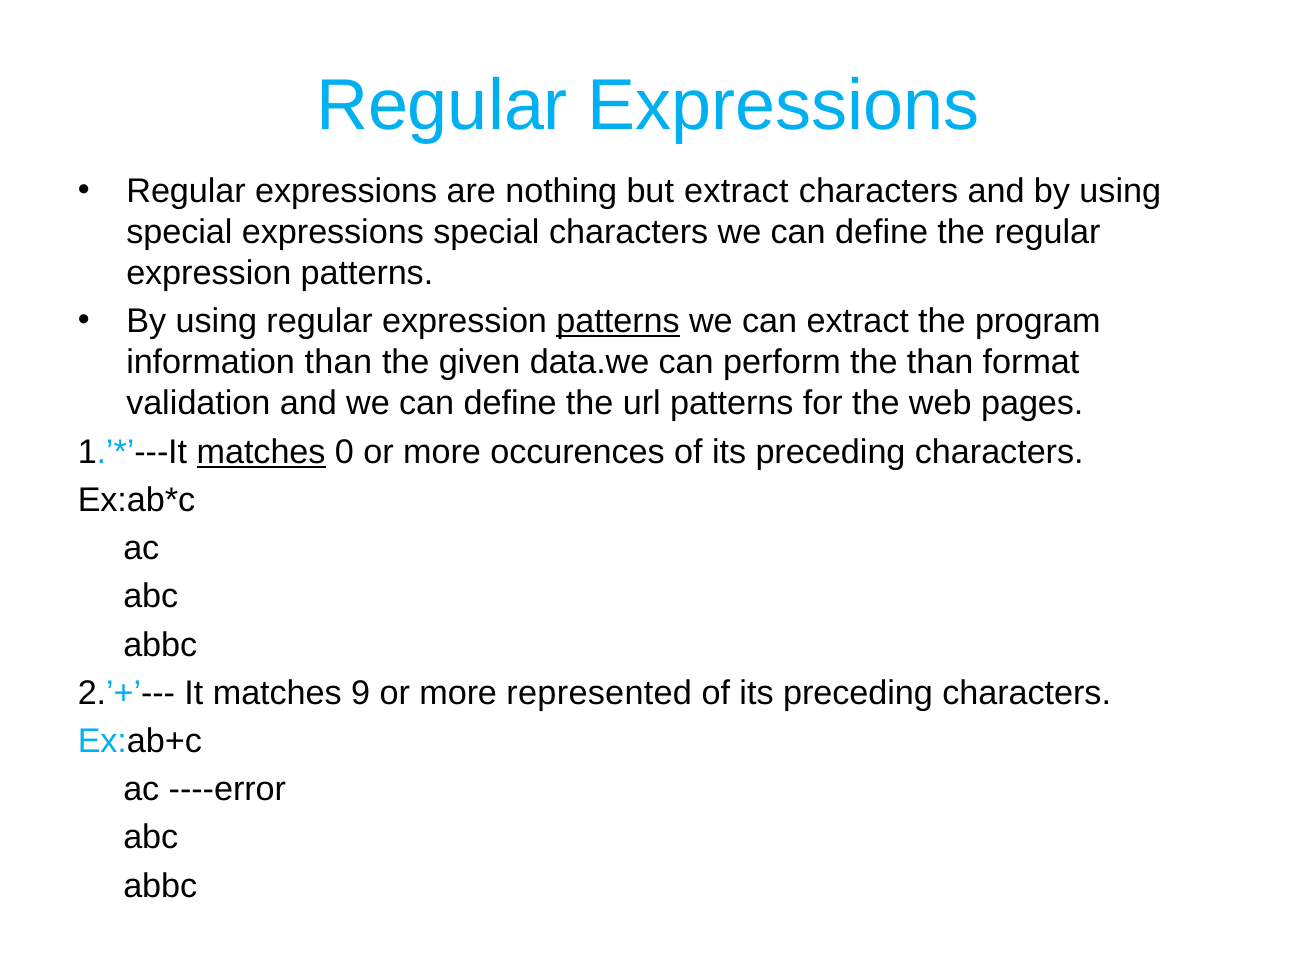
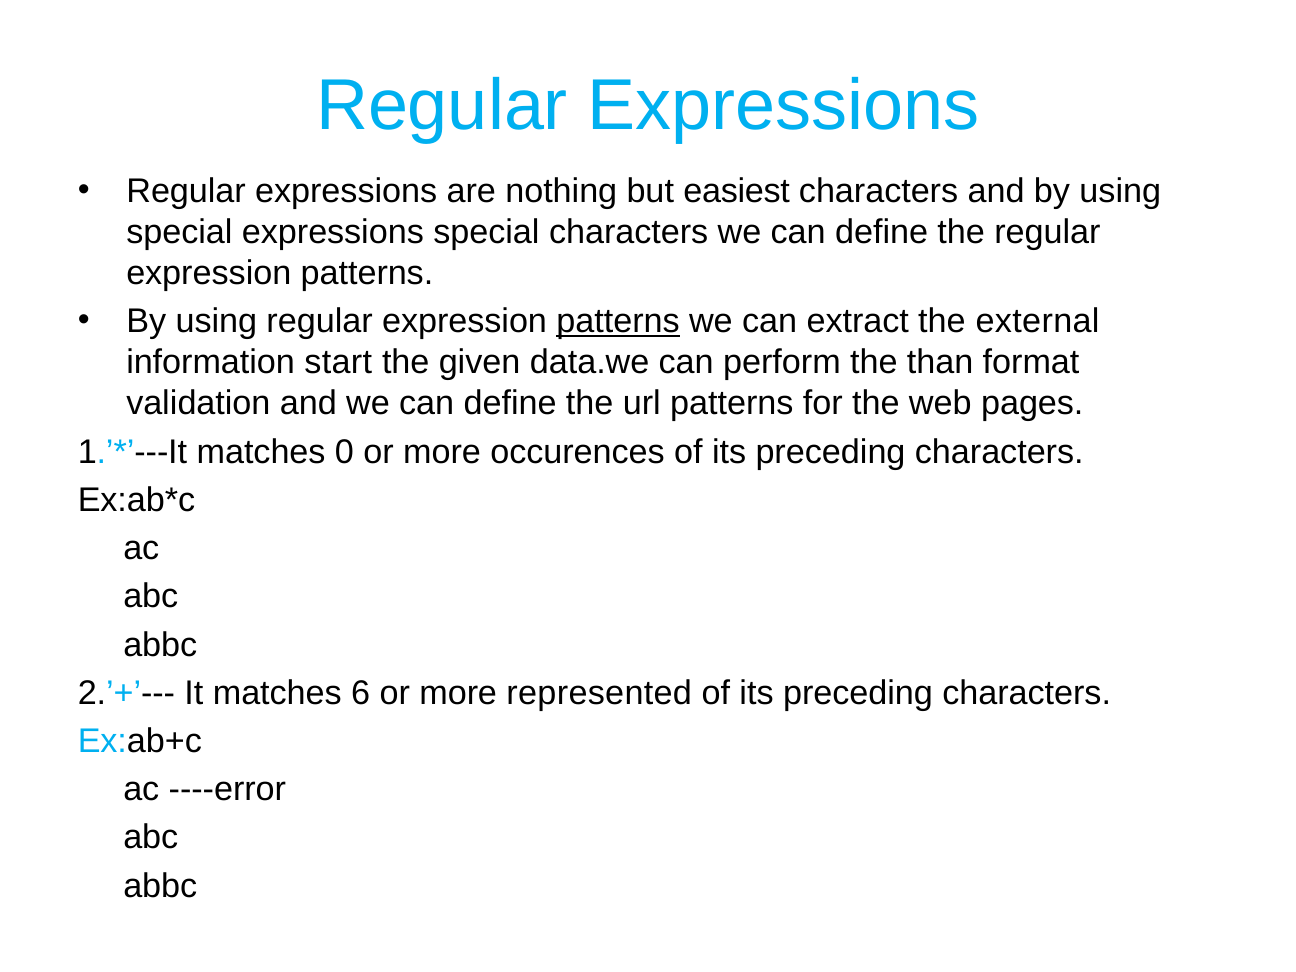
but extract: extract -> easiest
program: program -> external
information than: than -> start
matches at (261, 452) underline: present -> none
9: 9 -> 6
